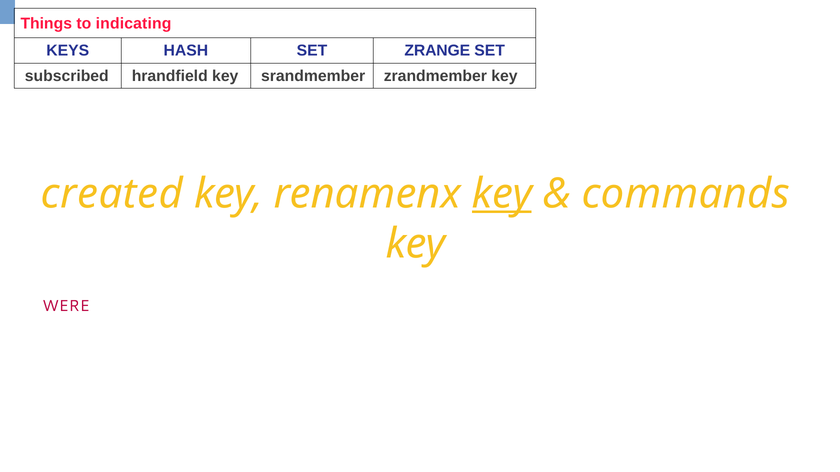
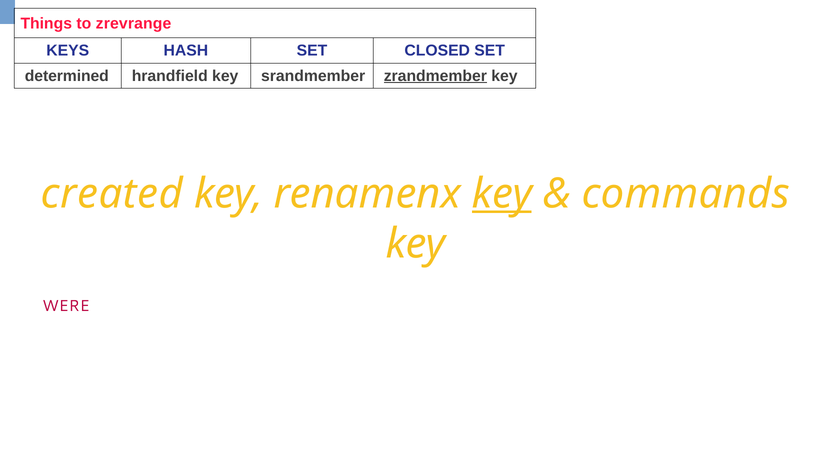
indicating: indicating -> zrevrange
ZRANGE: ZRANGE -> CLOSED
subscribed: subscribed -> determined
zrandmember underline: none -> present
